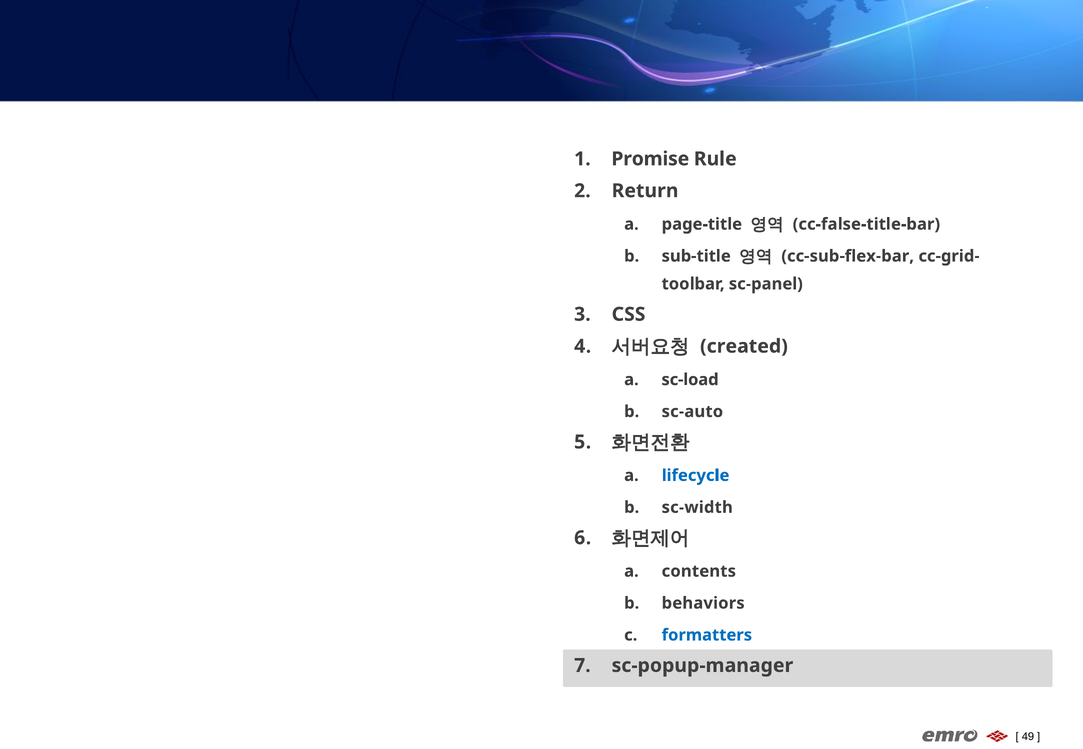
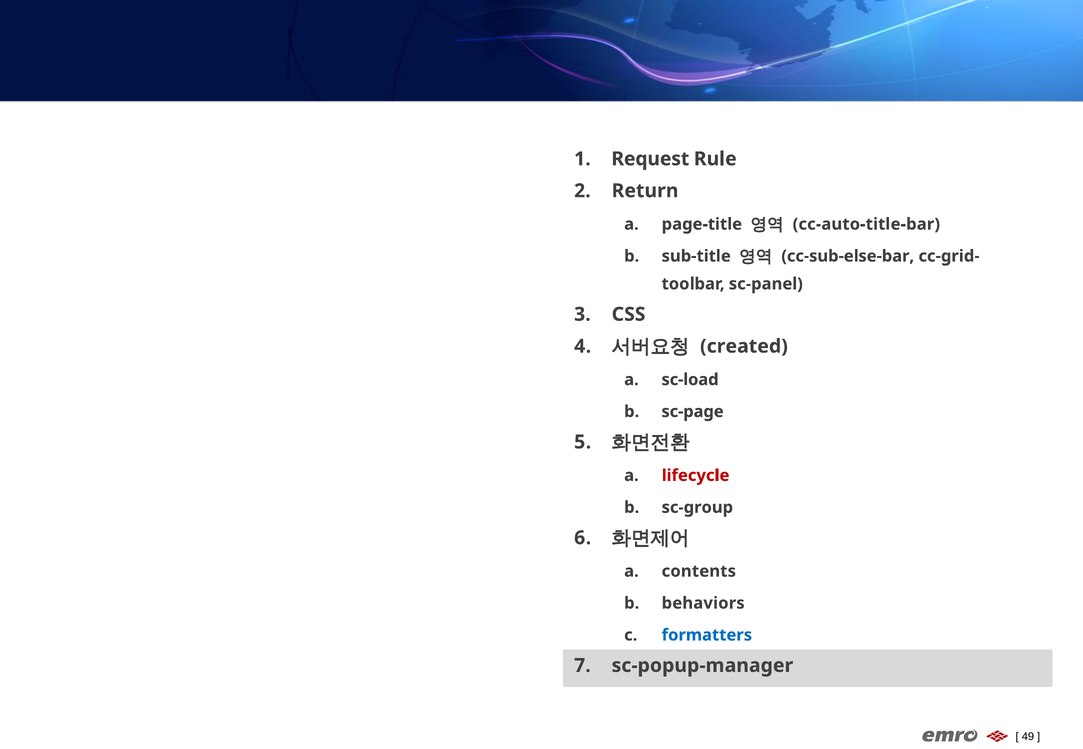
Promise: Promise -> Request
cc-false-title-bar: cc-false-title-bar -> cc-auto-title-bar
cc-sub-flex-bar: cc-sub-flex-bar -> cc-sub-else-bar
sc-auto: sc-auto -> sc-page
lifecycle colour: blue -> red
sc-width: sc-width -> sc-group
